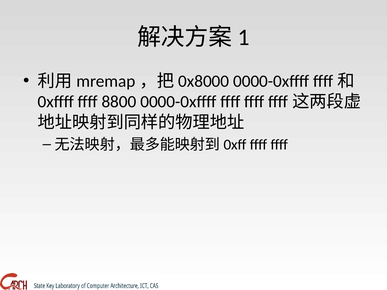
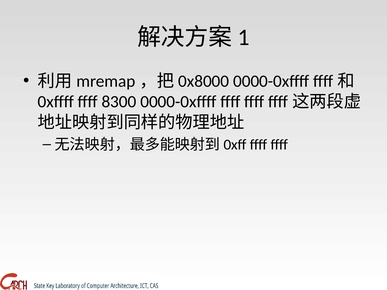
8800: 8800 -> 8300
